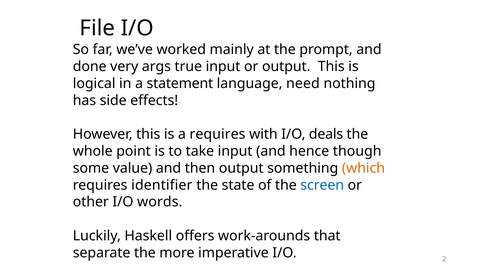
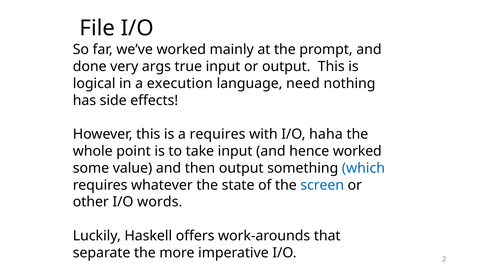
statement: statement -> execution
deals: deals -> haha
hence though: though -> worked
which colour: orange -> blue
identifier: identifier -> whatever
